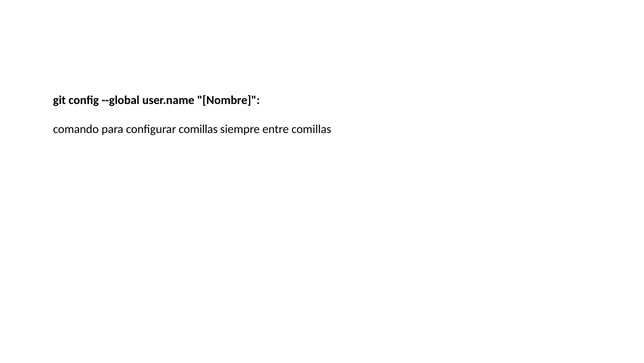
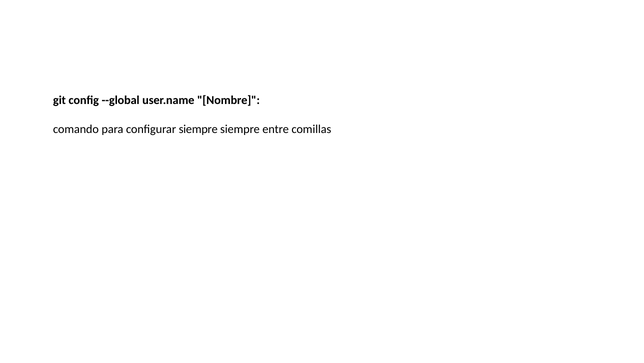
configurar comillas: comillas -> siempre
